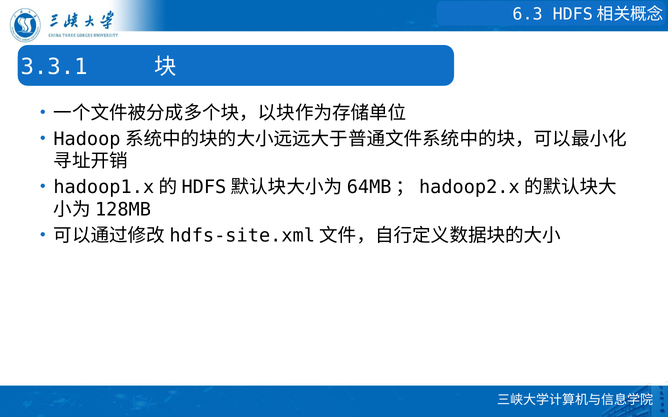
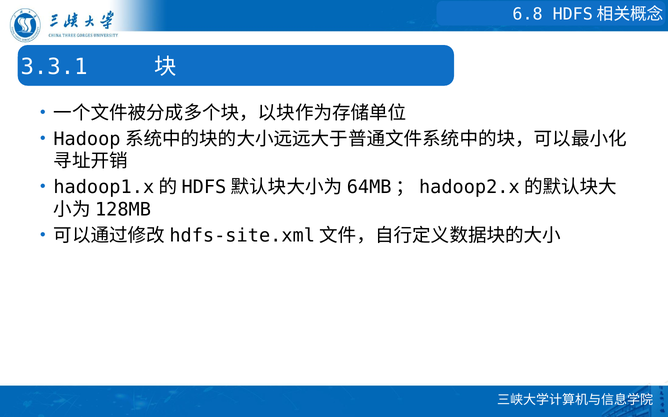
6.3: 6.3 -> 6.8
